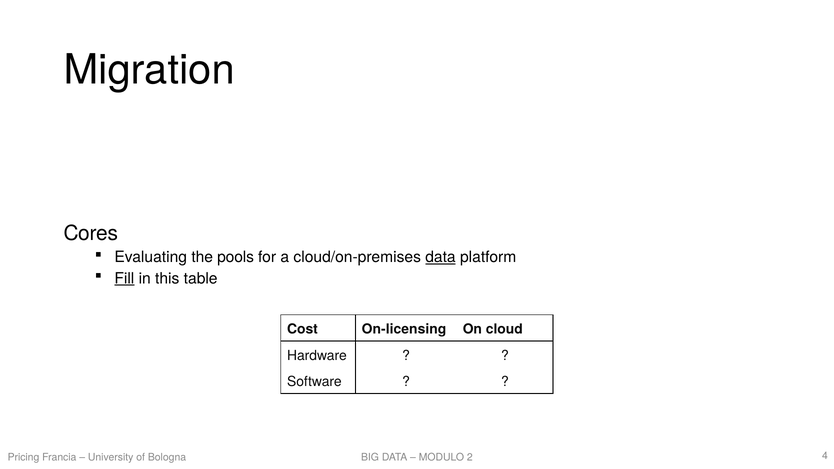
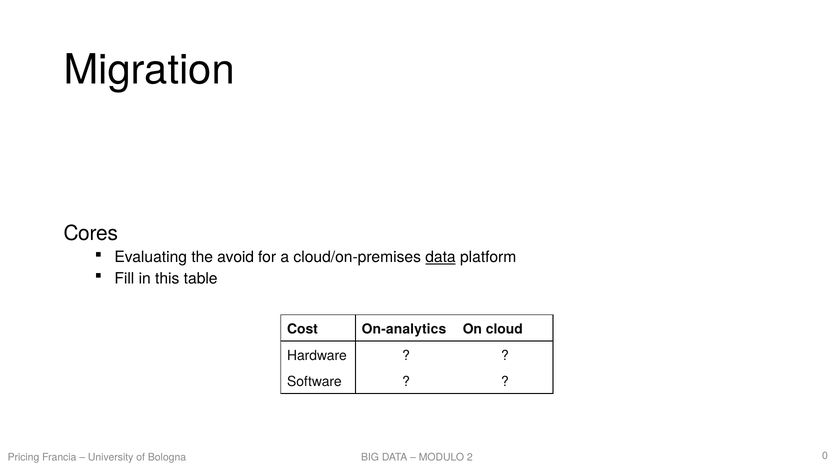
pools: pools -> avoid
Fill underline: present -> none
On-licensing: On-licensing -> On-analytics
4: 4 -> 0
